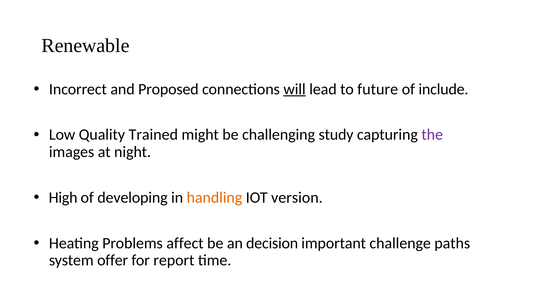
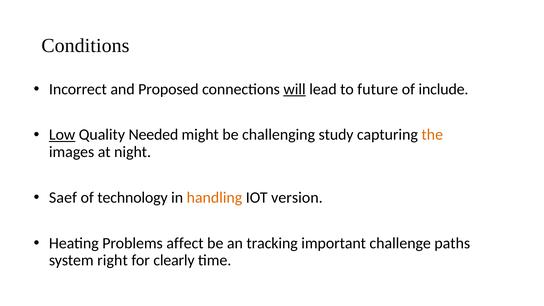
Renewable: Renewable -> Conditions
Low underline: none -> present
Trained: Trained -> Needed
the colour: purple -> orange
High: High -> Saef
developing: developing -> technology
decision: decision -> tracking
offer: offer -> right
report: report -> clearly
